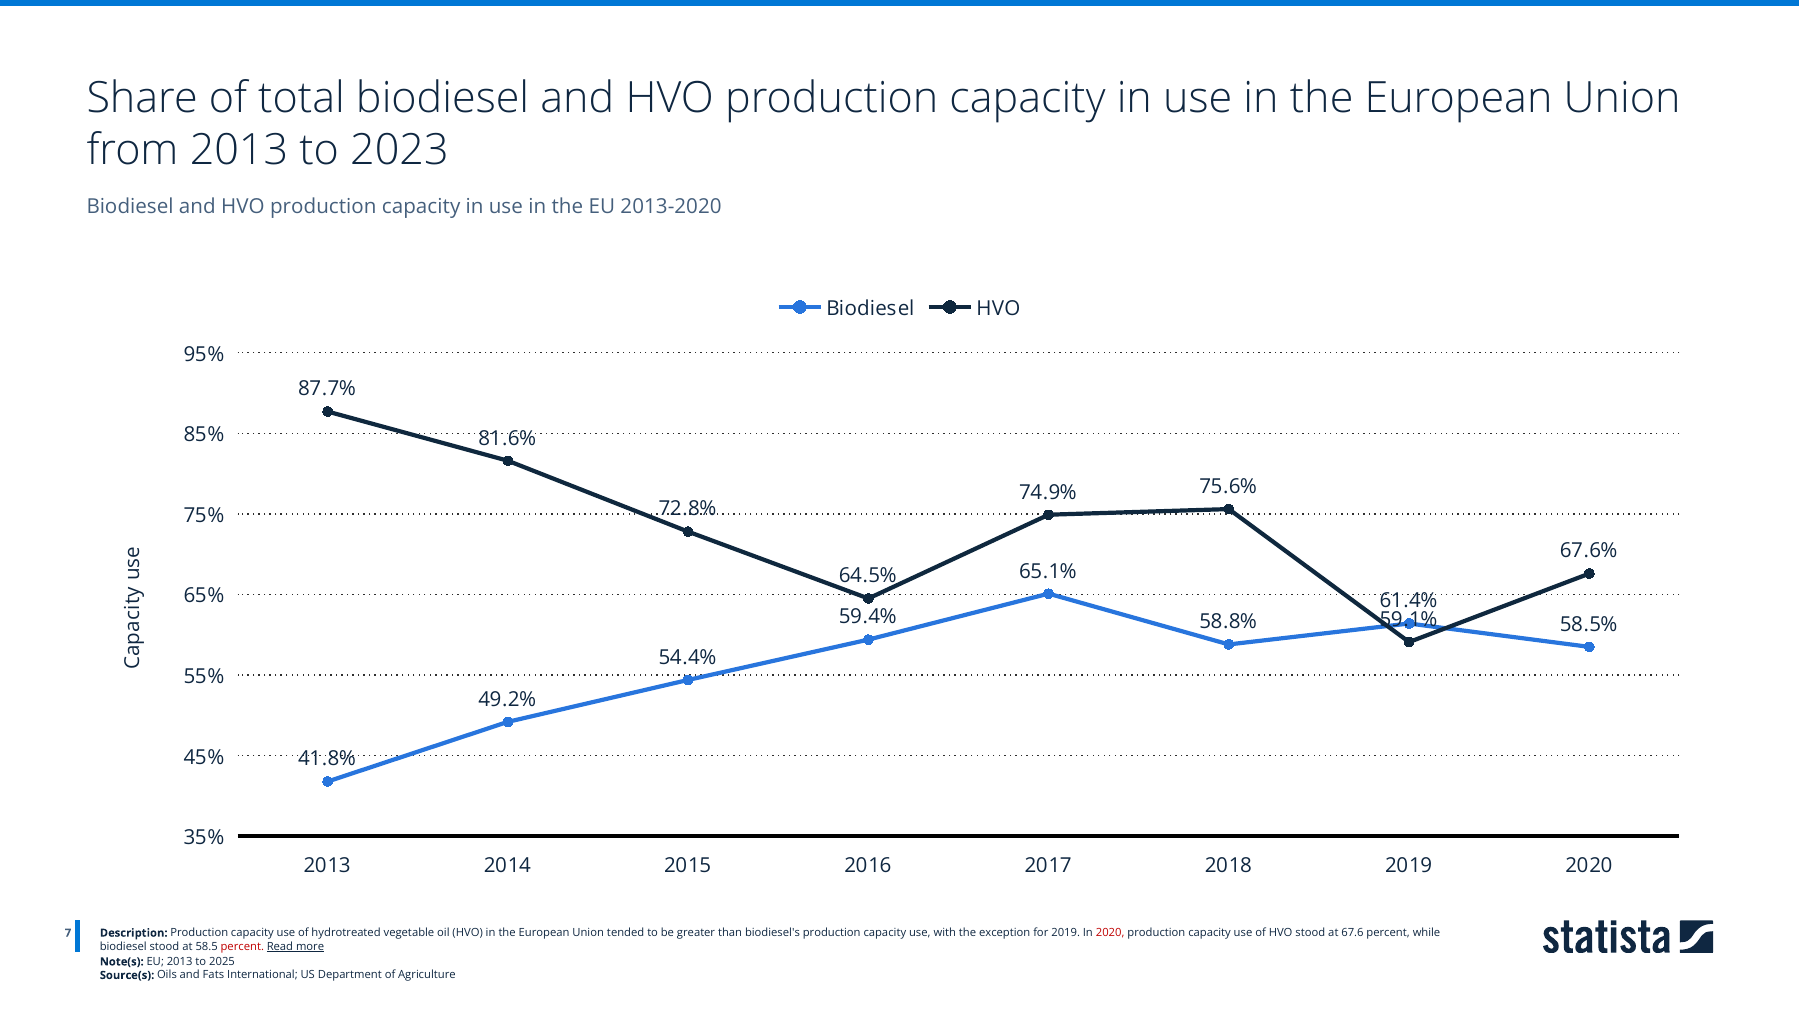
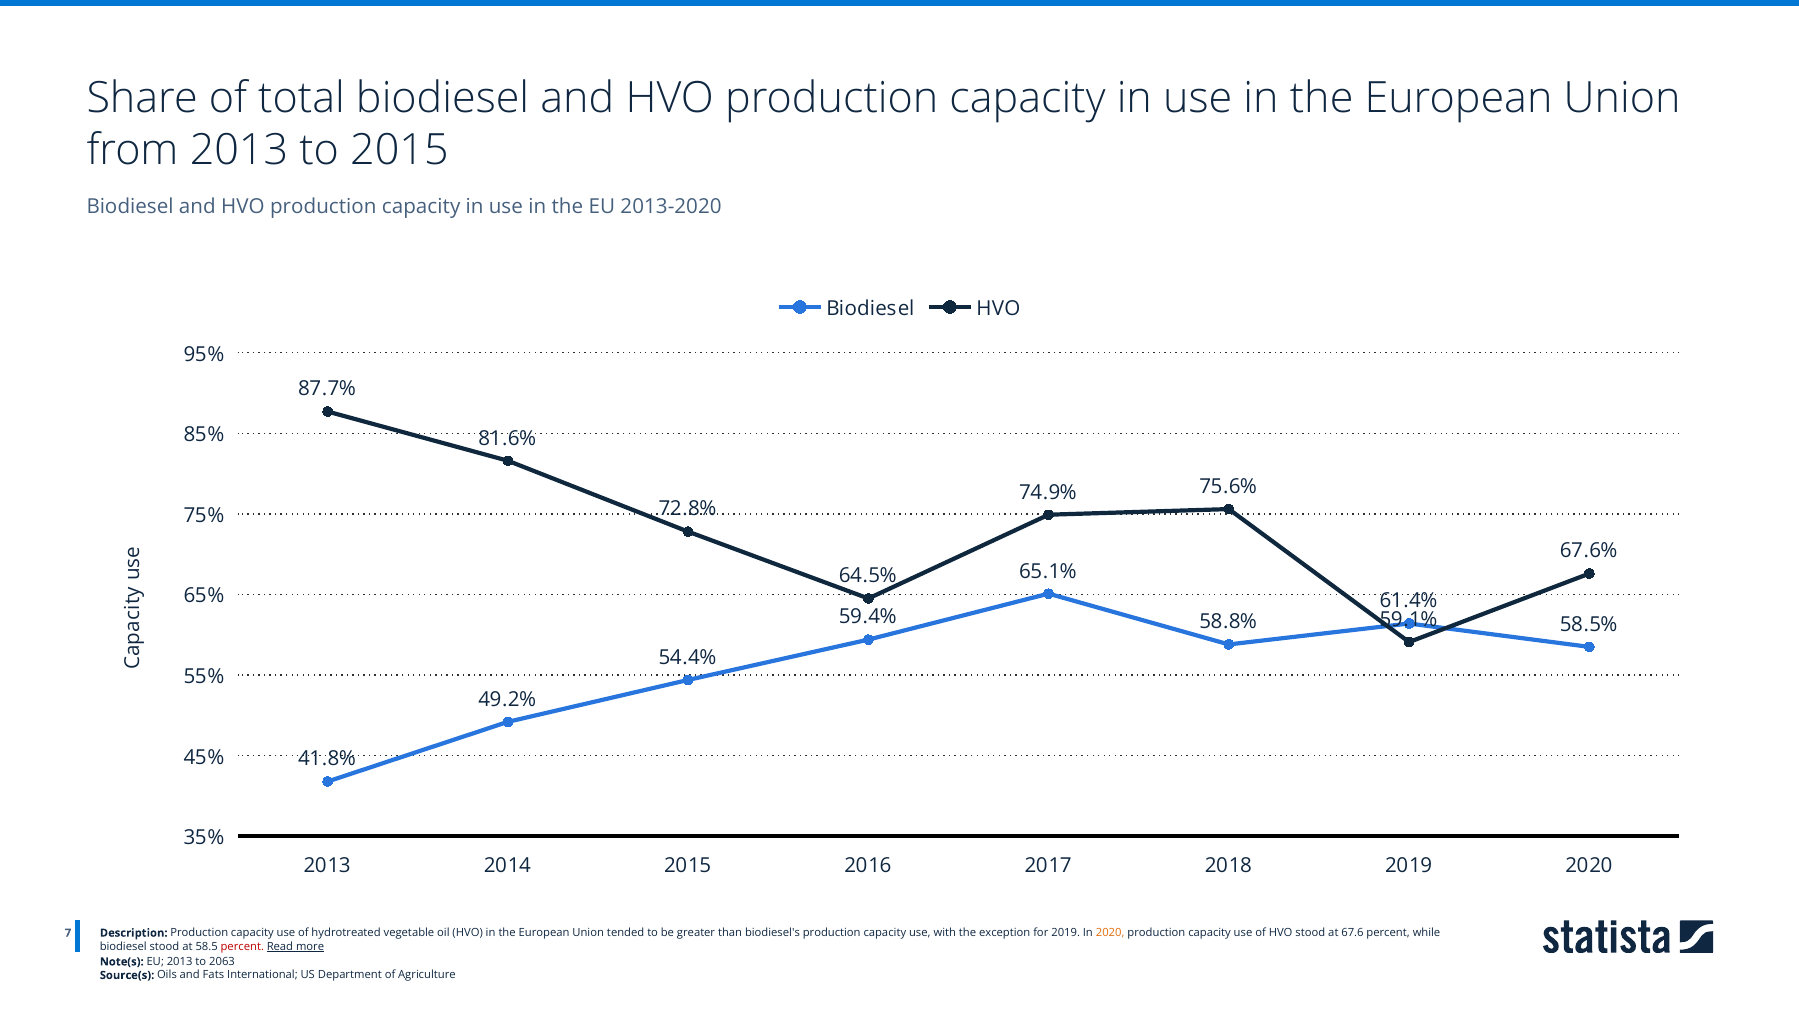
to 2023: 2023 -> 2015
2020 at (1110, 933) colour: red -> orange
2025: 2025 -> 2063
